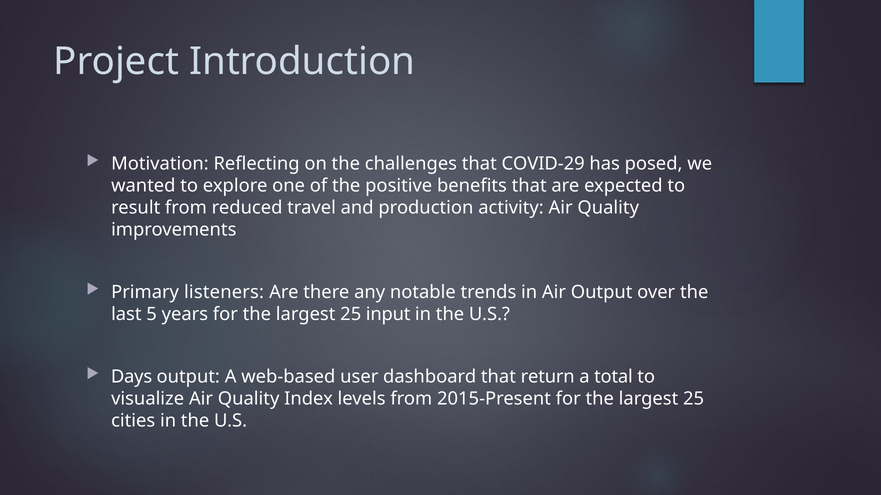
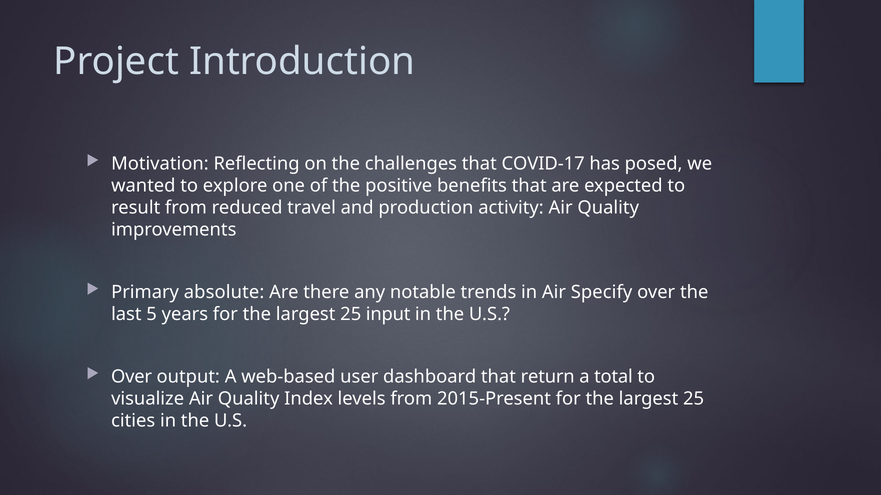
COVID-29: COVID-29 -> COVID-17
listeners: listeners -> absolute
Air Output: Output -> Specify
Days at (132, 377): Days -> Over
